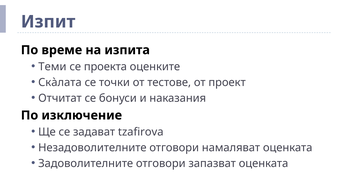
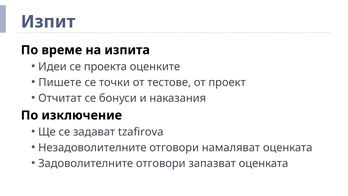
Теми: Теми -> Идеи
Скàлата: Скàлата -> Пишете
